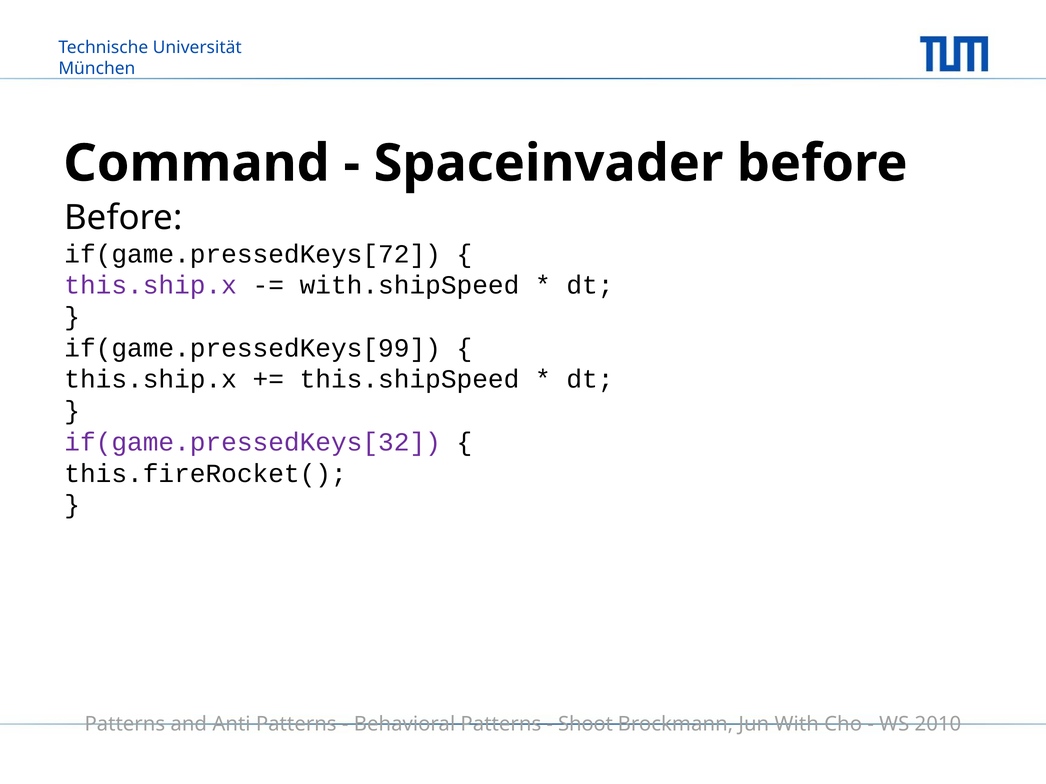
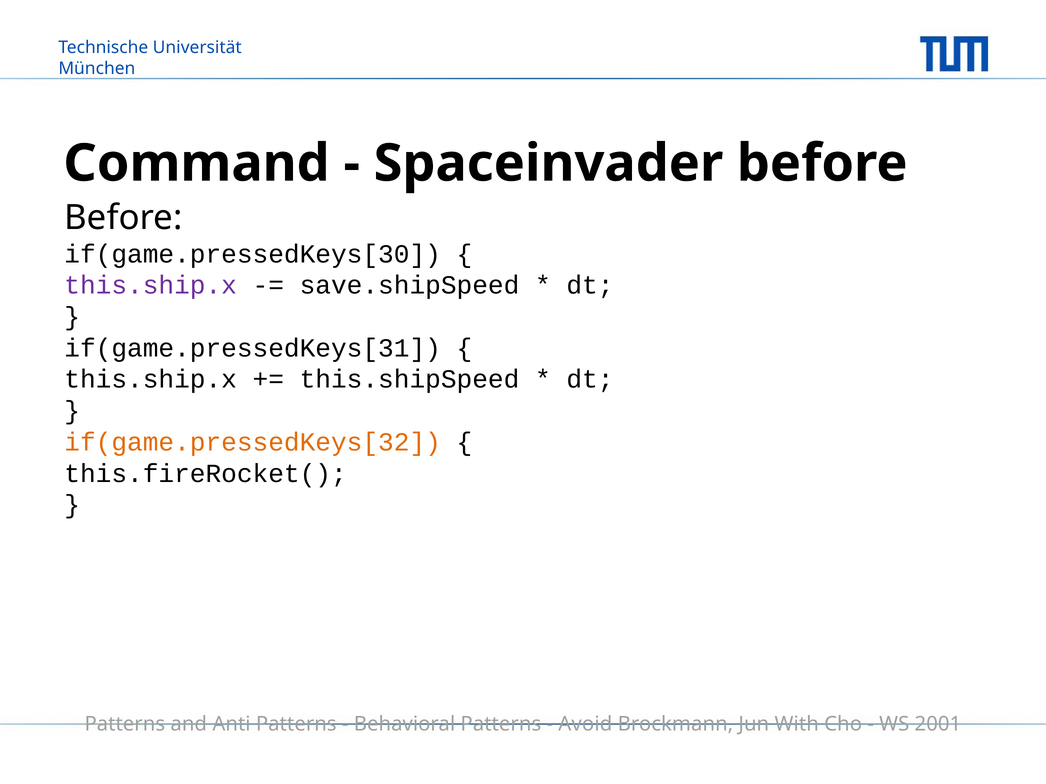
if(game.pressedKeys[72: if(game.pressedKeys[72 -> if(game.pressedKeys[30
with.shipSpeed: with.shipSpeed -> save.shipSpeed
if(game.pressedKeys[99: if(game.pressedKeys[99 -> if(game.pressedKeys[31
if(game.pressedKeys[32 colour: purple -> orange
Shoot: Shoot -> Avoid
2010: 2010 -> 2001
